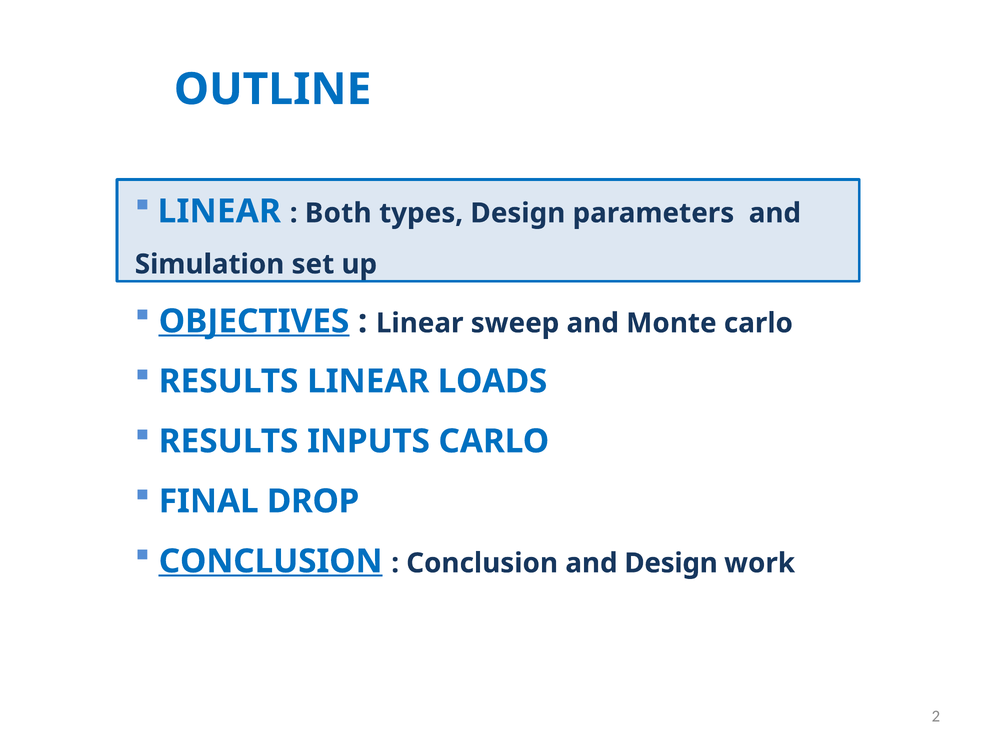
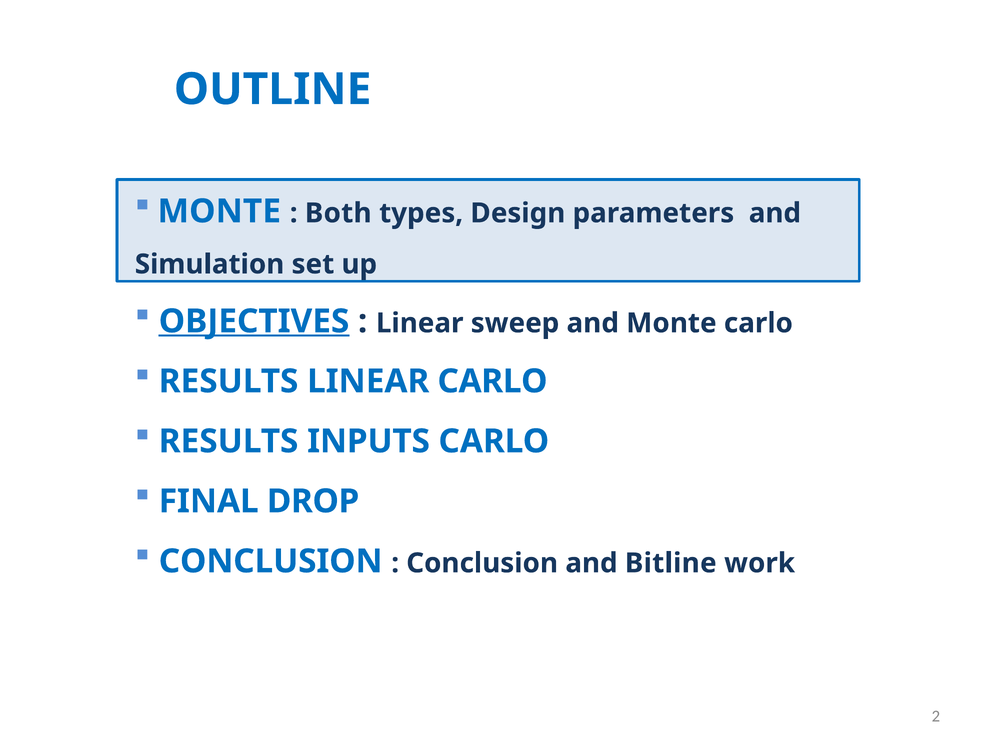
LINEAR at (219, 211): LINEAR -> MONTE
LINEAR LOADS: LOADS -> CARLO
CONCLUSION at (271, 561) underline: present -> none
and Design: Design -> Bitline
